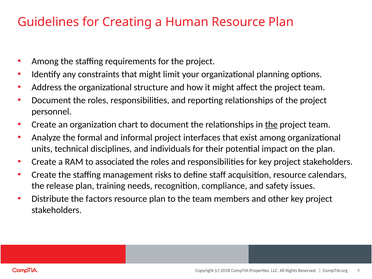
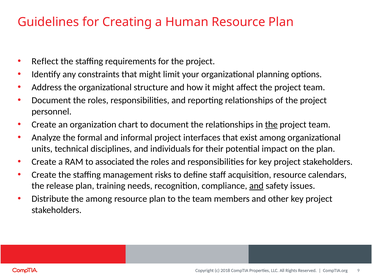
Among at (45, 61): Among -> Reflect
and at (256, 186) underline: none -> present
the factors: factors -> among
